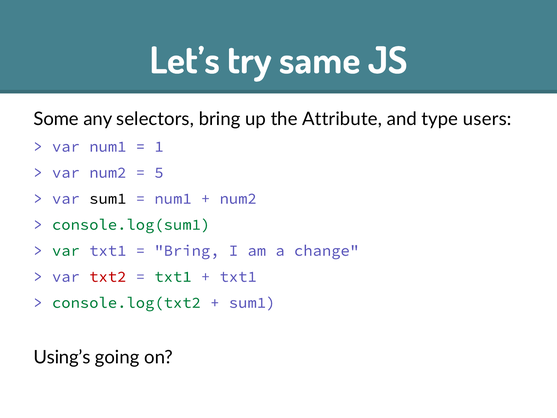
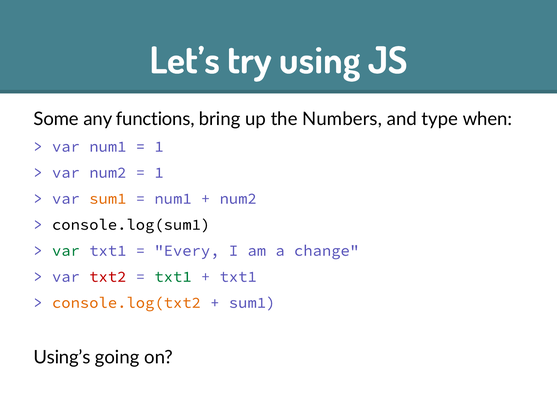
same: same -> using
selectors: selectors -> functions
Attribute: Attribute -> Numbers
users: users -> when
5 at (159, 172): 5 -> 1
sum1 at (108, 198) colour: black -> orange
console.log(sum1 colour: green -> black
Bring at (187, 250): Bring -> Every
console.log(txt2 colour: green -> orange
